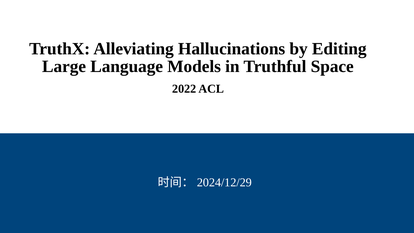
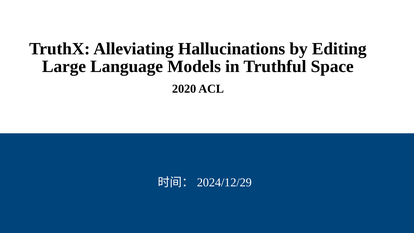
2022: 2022 -> 2020
